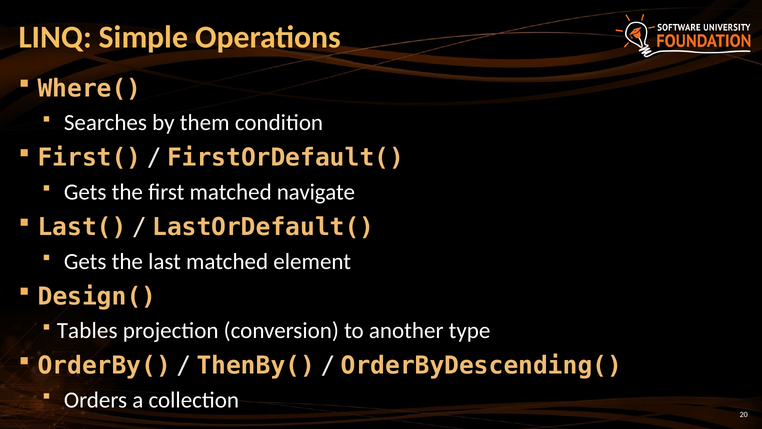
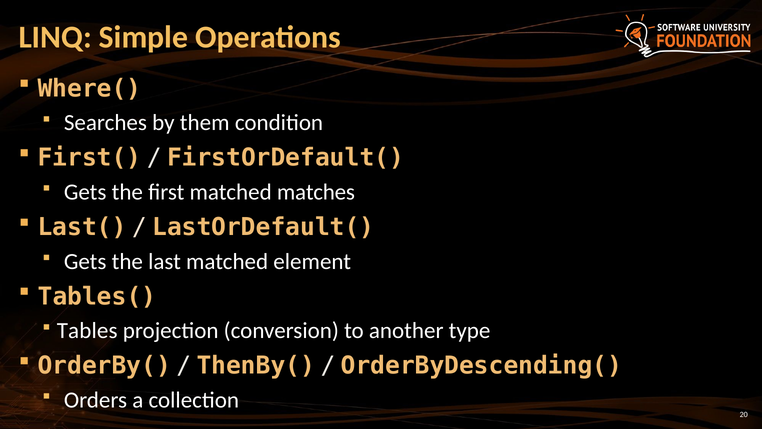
navigate: navigate -> matches
Design(: Design( -> Tables(
